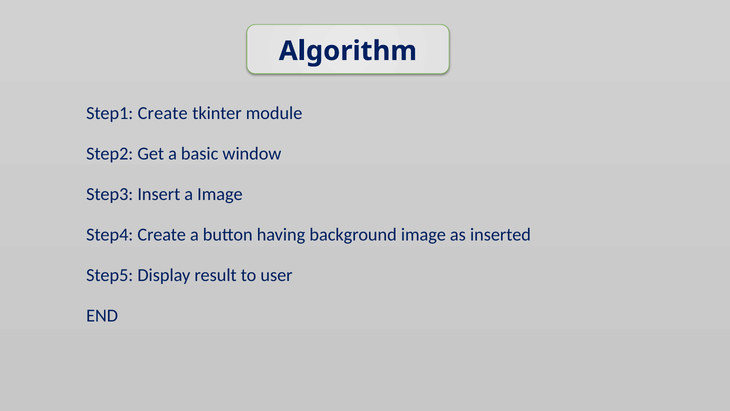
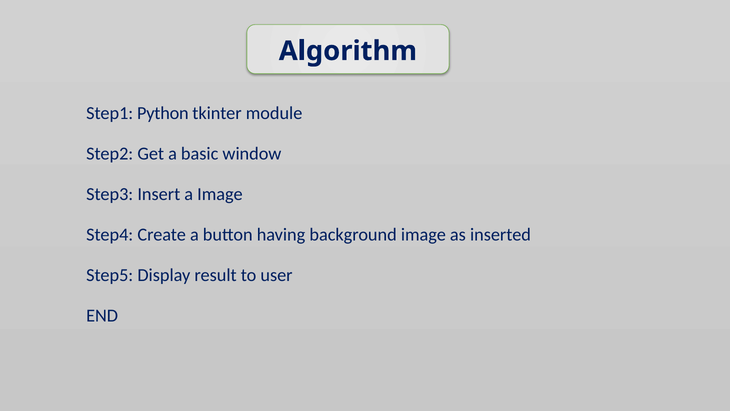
Step1 Create: Create -> Python
